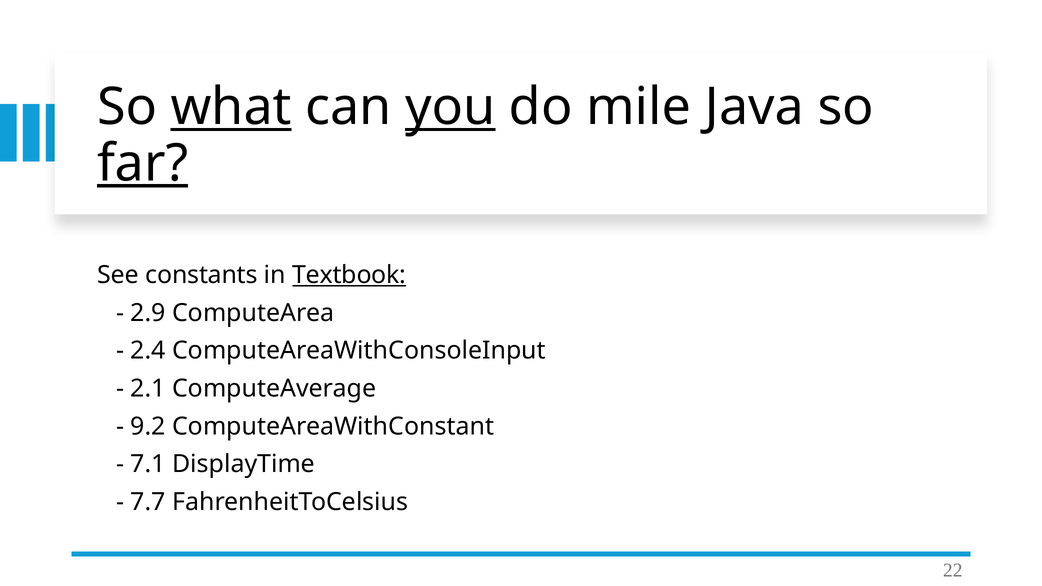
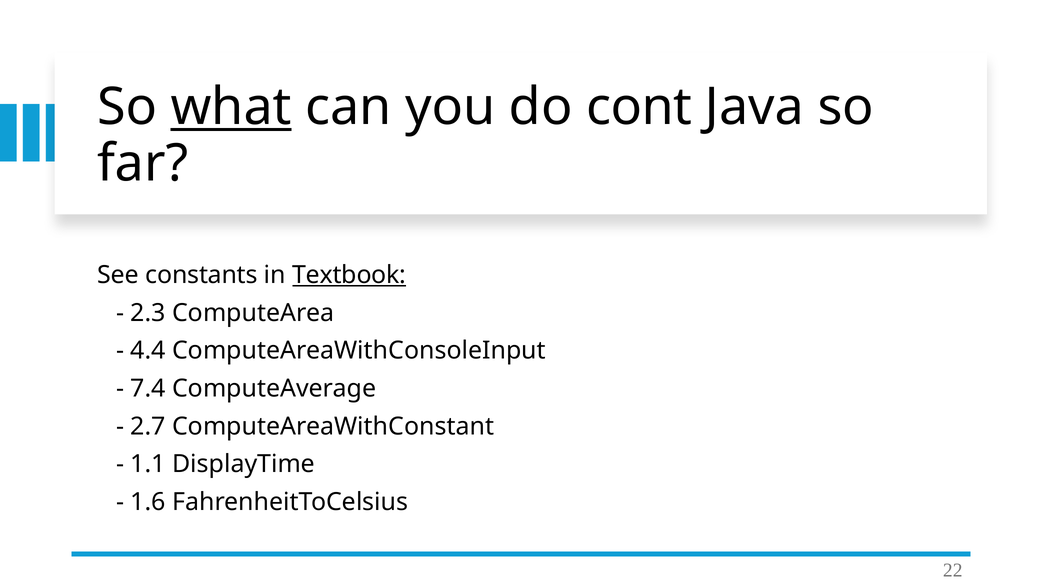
you underline: present -> none
mile: mile -> cont
far underline: present -> none
2.9: 2.9 -> 2.3
2.4: 2.4 -> 4.4
2.1: 2.1 -> 7.4
9.2: 9.2 -> 2.7
7.1: 7.1 -> 1.1
7.7: 7.7 -> 1.6
